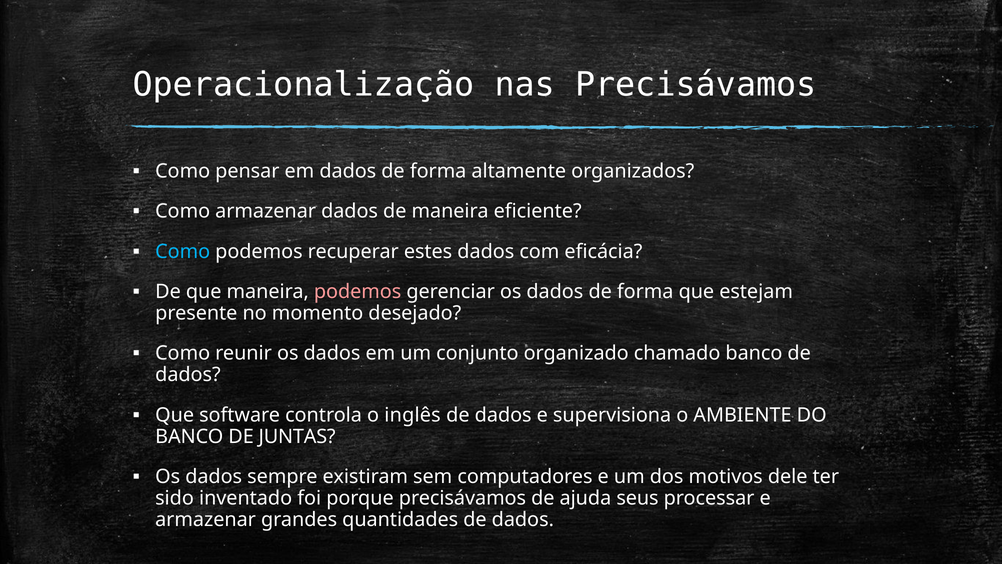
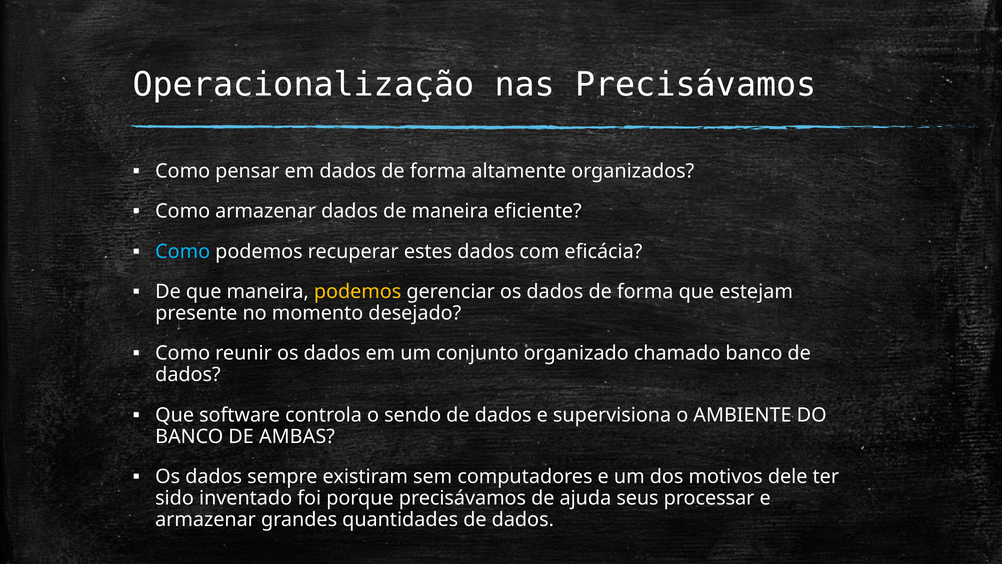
podemos at (358, 292) colour: pink -> yellow
inglês: inglês -> sendo
JUNTAS: JUNTAS -> AMBAS
